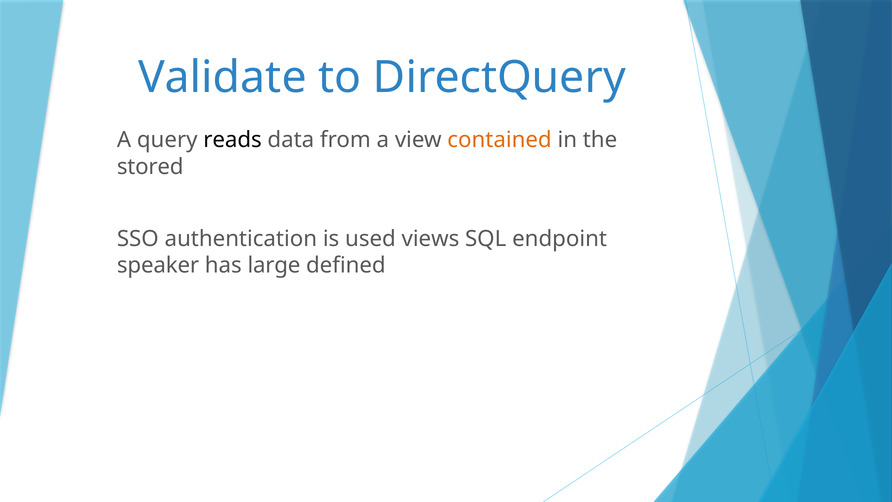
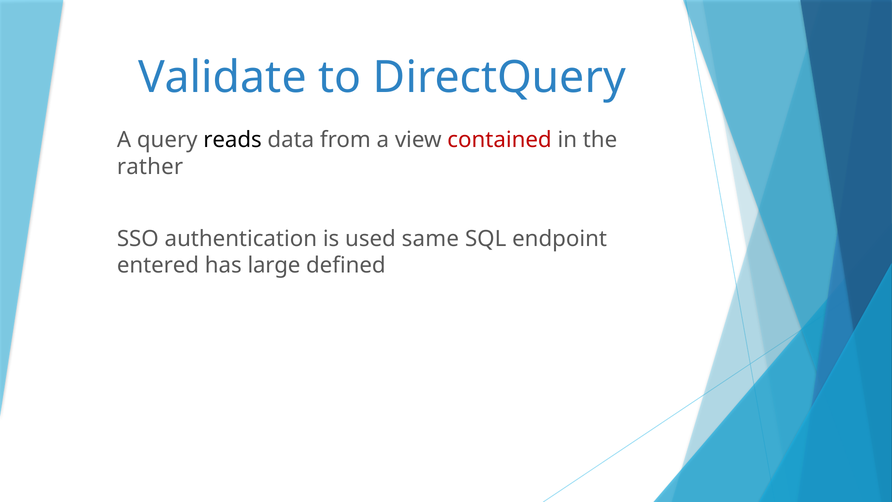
contained colour: orange -> red
stored: stored -> rather
views: views -> same
speaker: speaker -> entered
